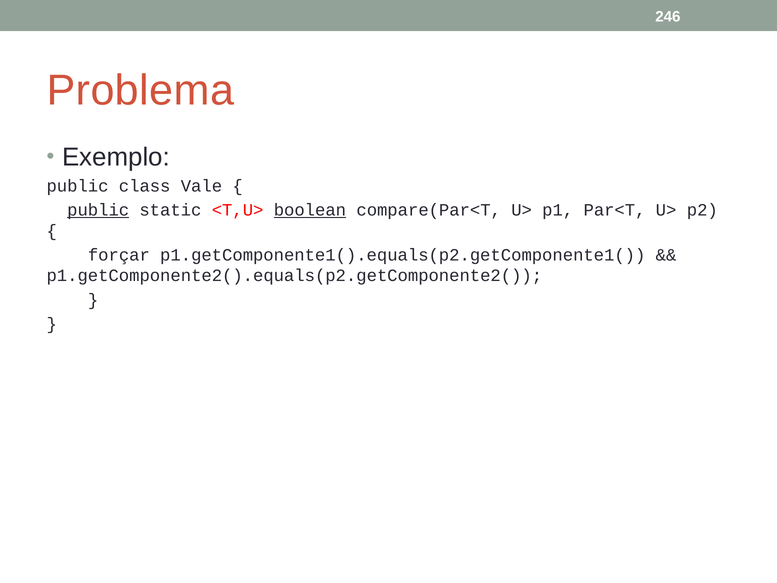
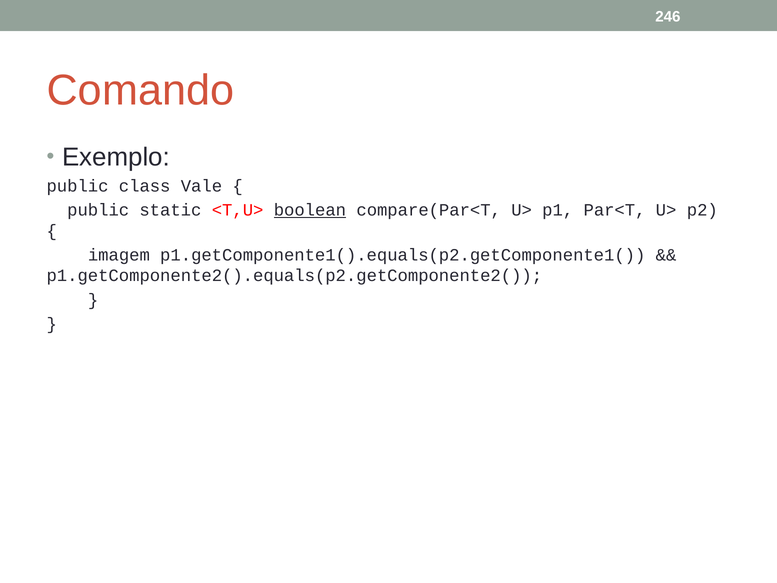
Problema: Problema -> Comando
public at (98, 210) underline: present -> none
forçar: forçar -> imagem
